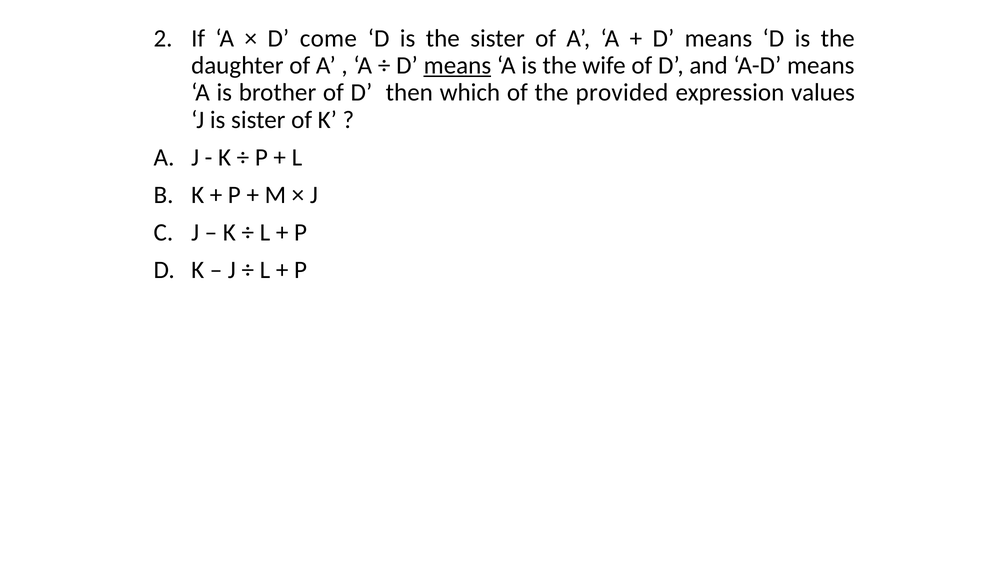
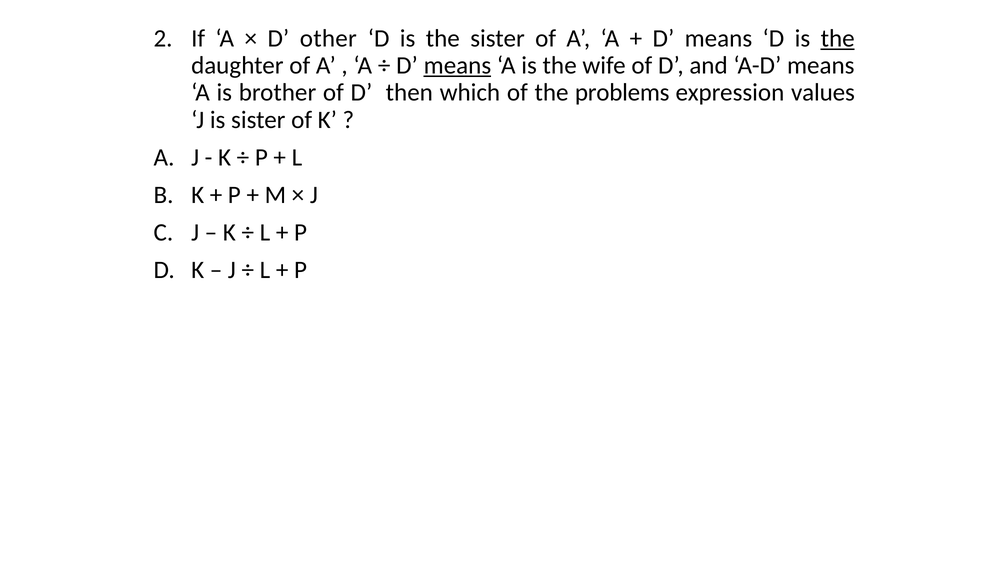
come: come -> other
the at (838, 39) underline: none -> present
provided: provided -> problems
